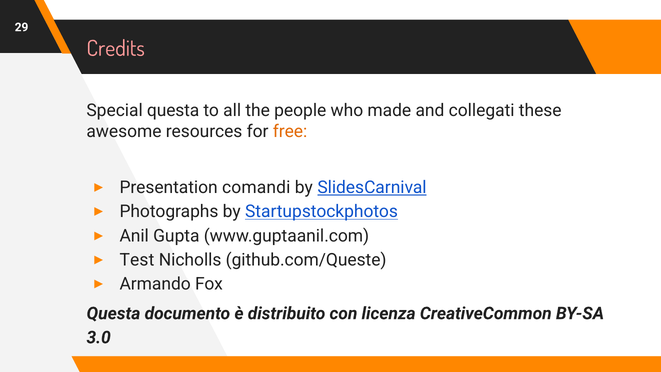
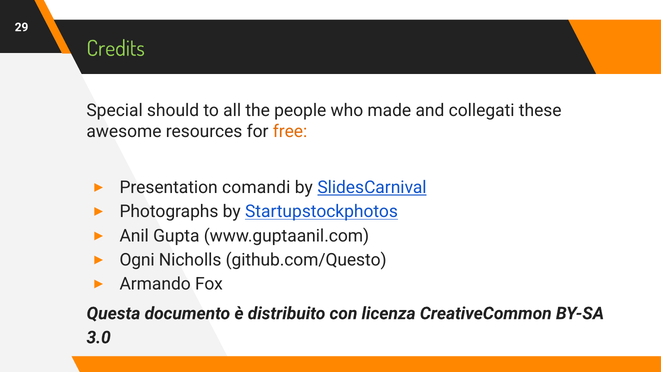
Credits colour: pink -> light green
Special questa: questa -> should
Test: Test -> Ogni
github.com/Queste: github.com/Queste -> github.com/Questo
